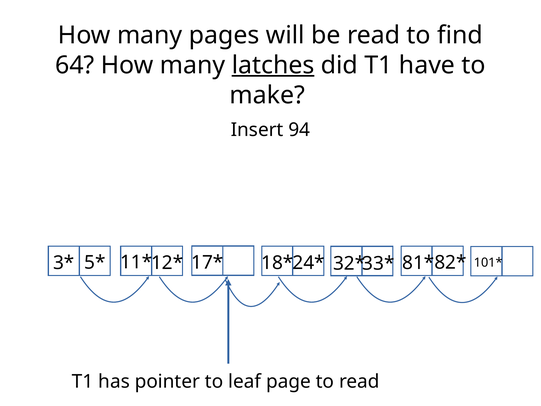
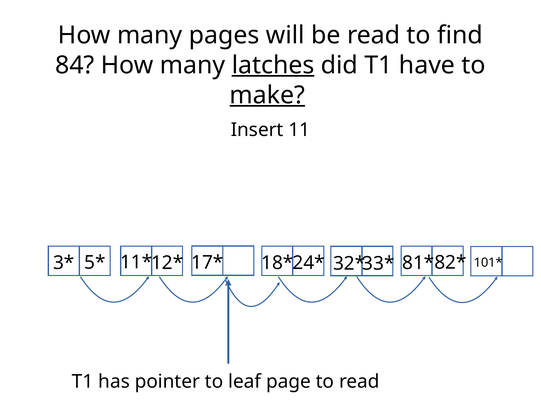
64: 64 -> 84
make underline: none -> present
94: 94 -> 11
